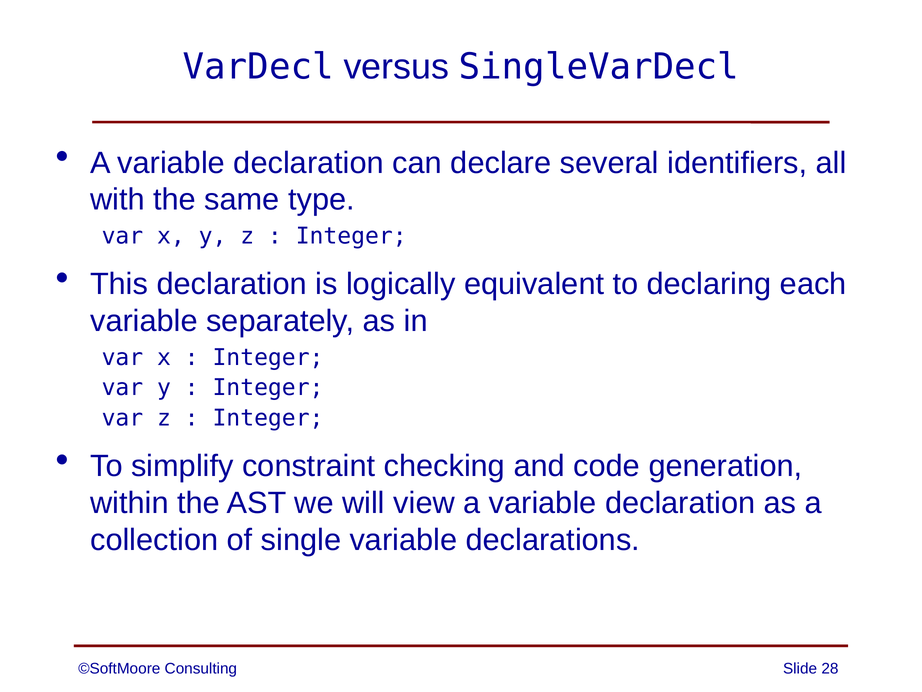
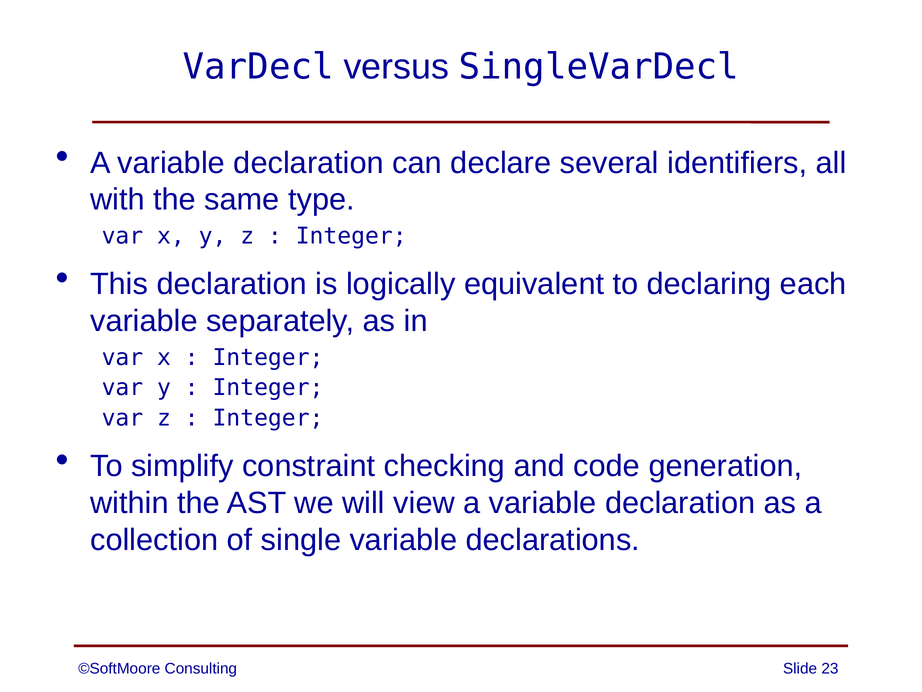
28: 28 -> 23
